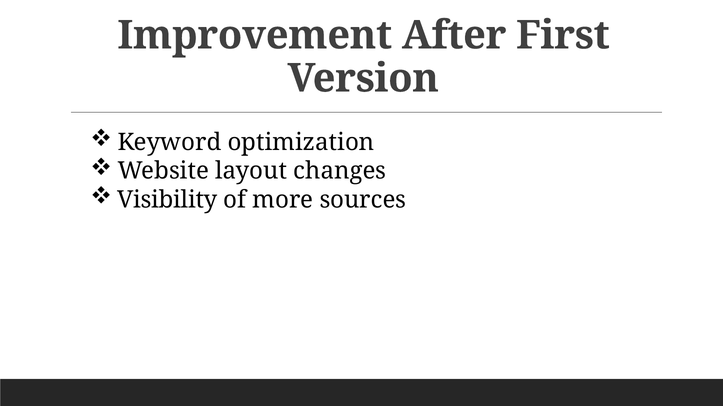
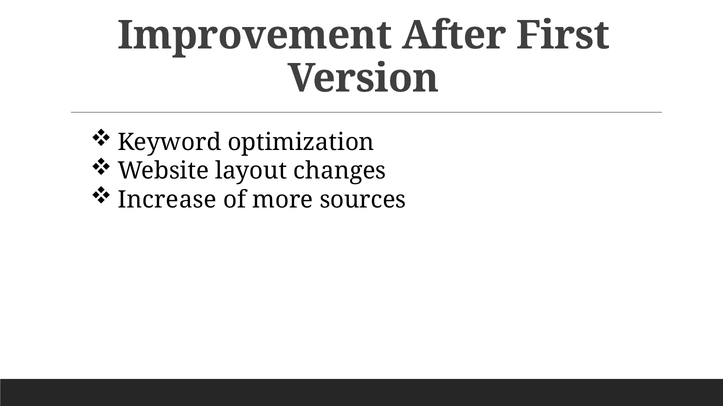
Visibility: Visibility -> Increase
